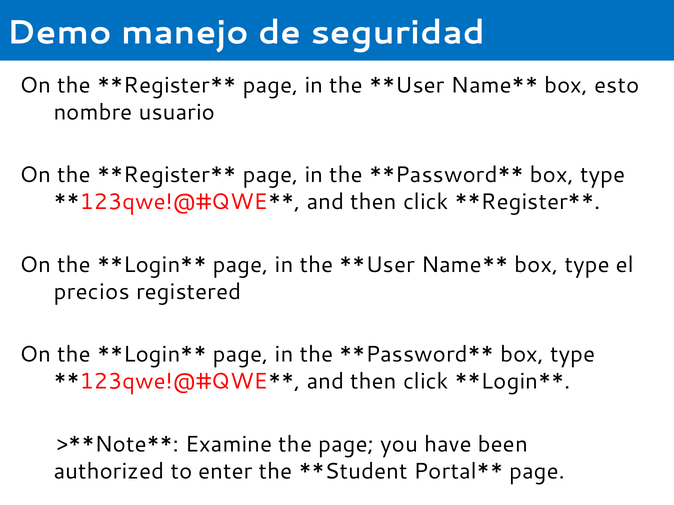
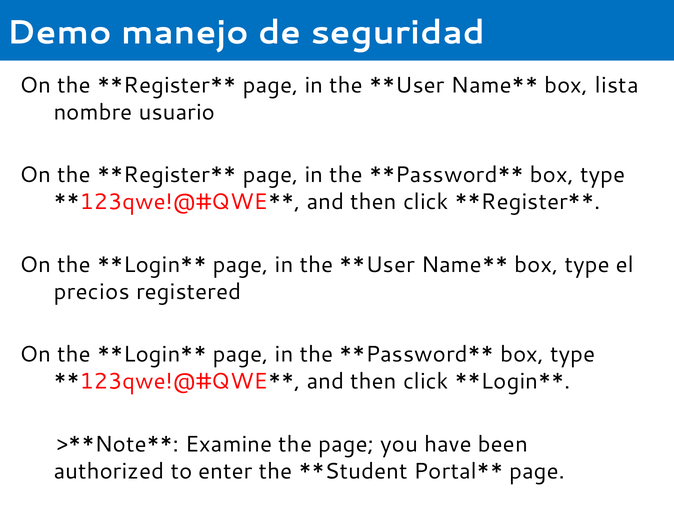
esto: esto -> lista
